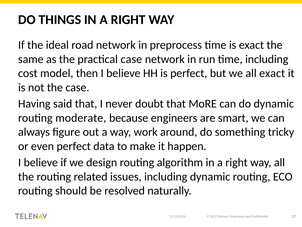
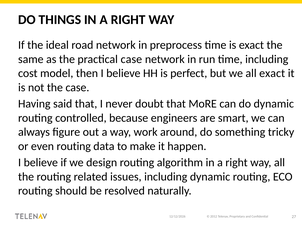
moderate: moderate -> controlled
even perfect: perfect -> routing
